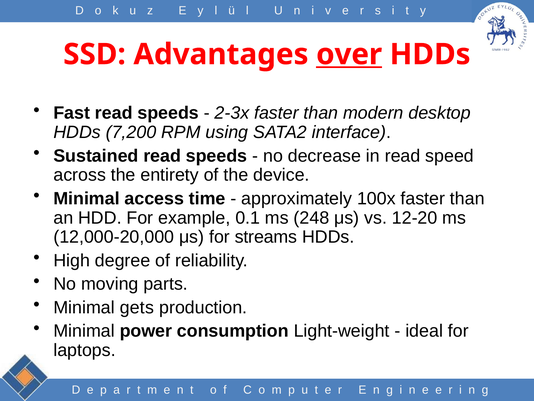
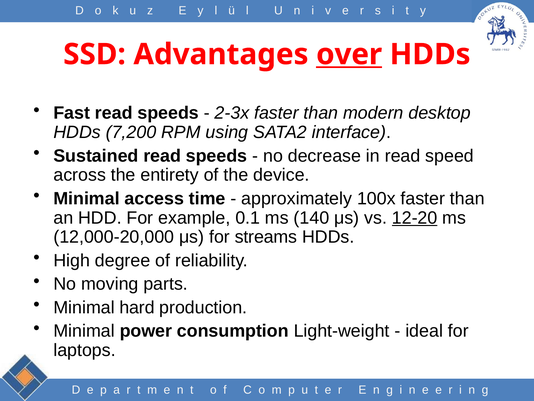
248: 248 -> 140
12-20 underline: none -> present
gets: gets -> hard
